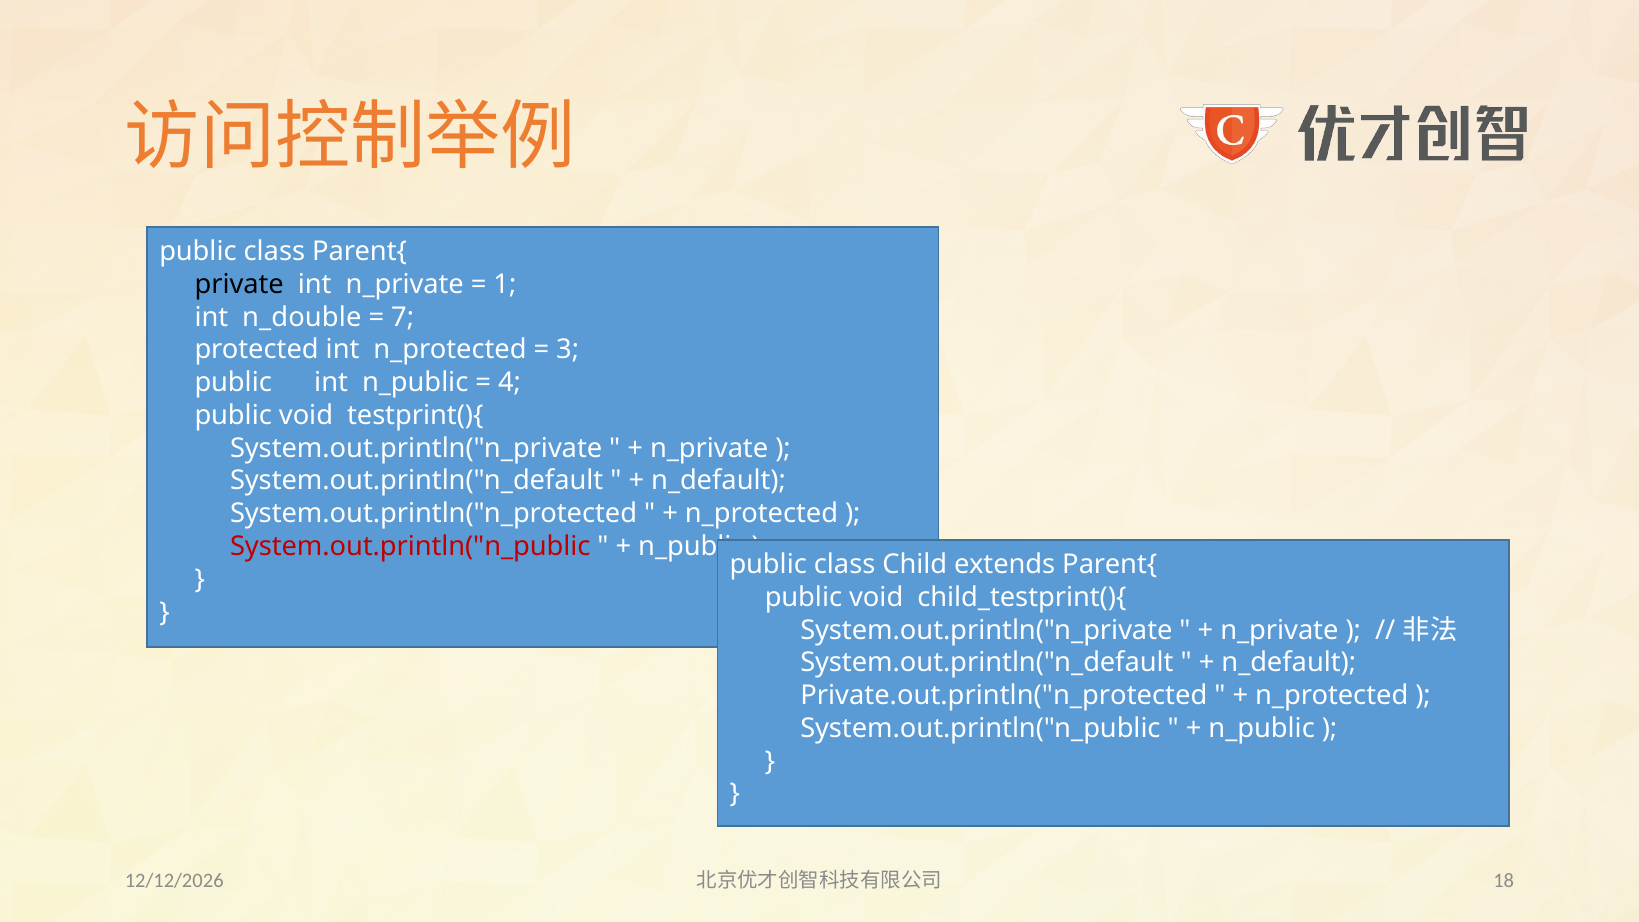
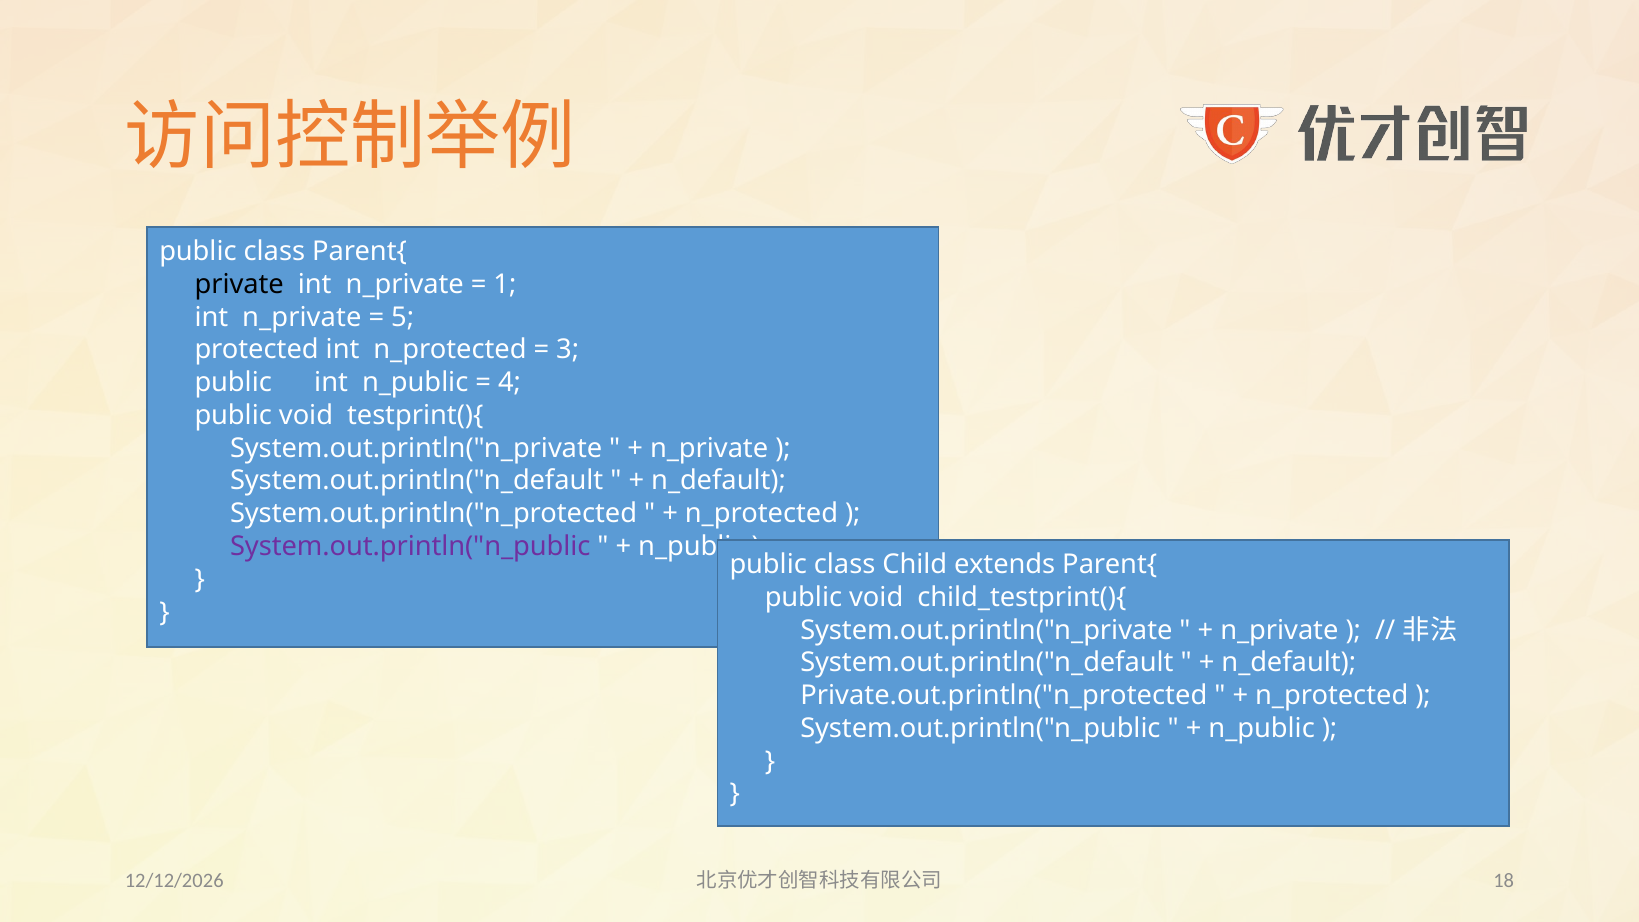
n_double at (302, 317): n_double -> n_private
7: 7 -> 5
System.out.println("n_public at (410, 546) colour: red -> purple
